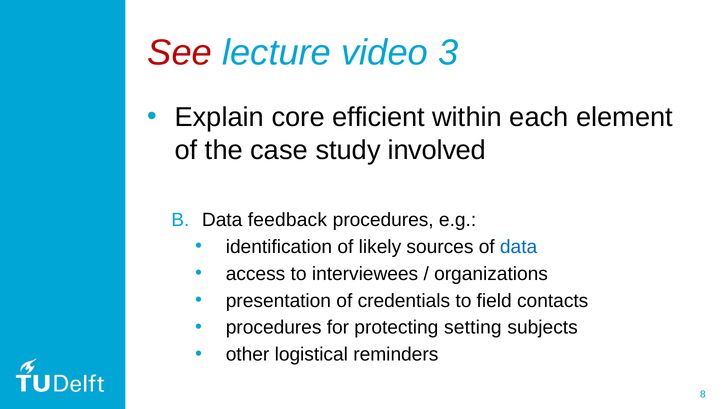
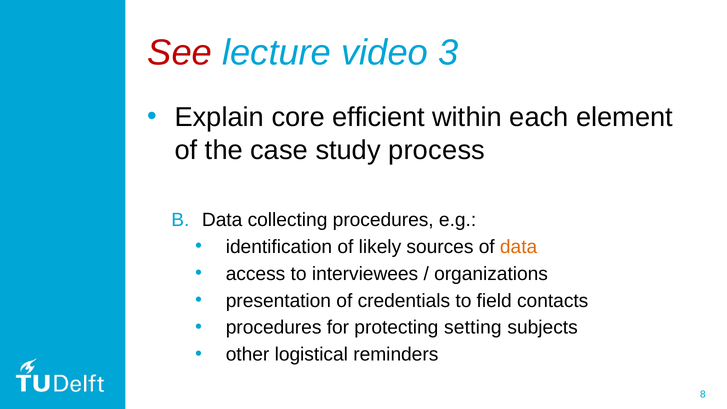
involved: involved -> process
feedback: feedback -> collecting
data at (519, 247) colour: blue -> orange
